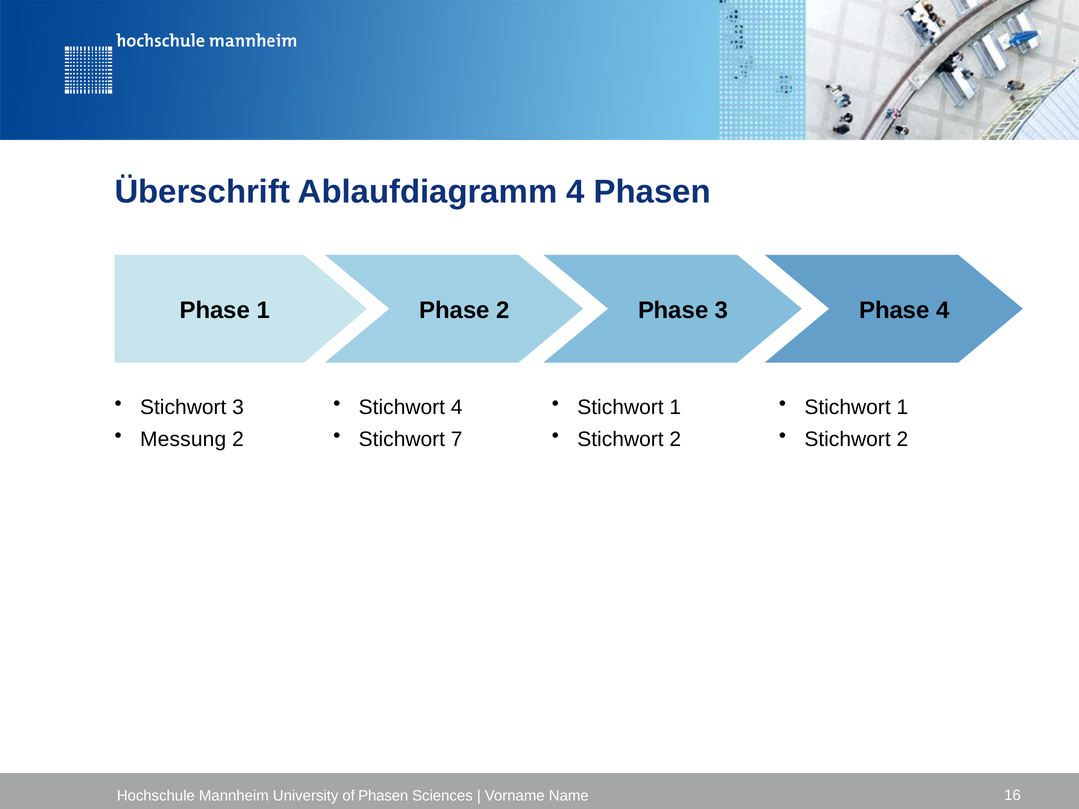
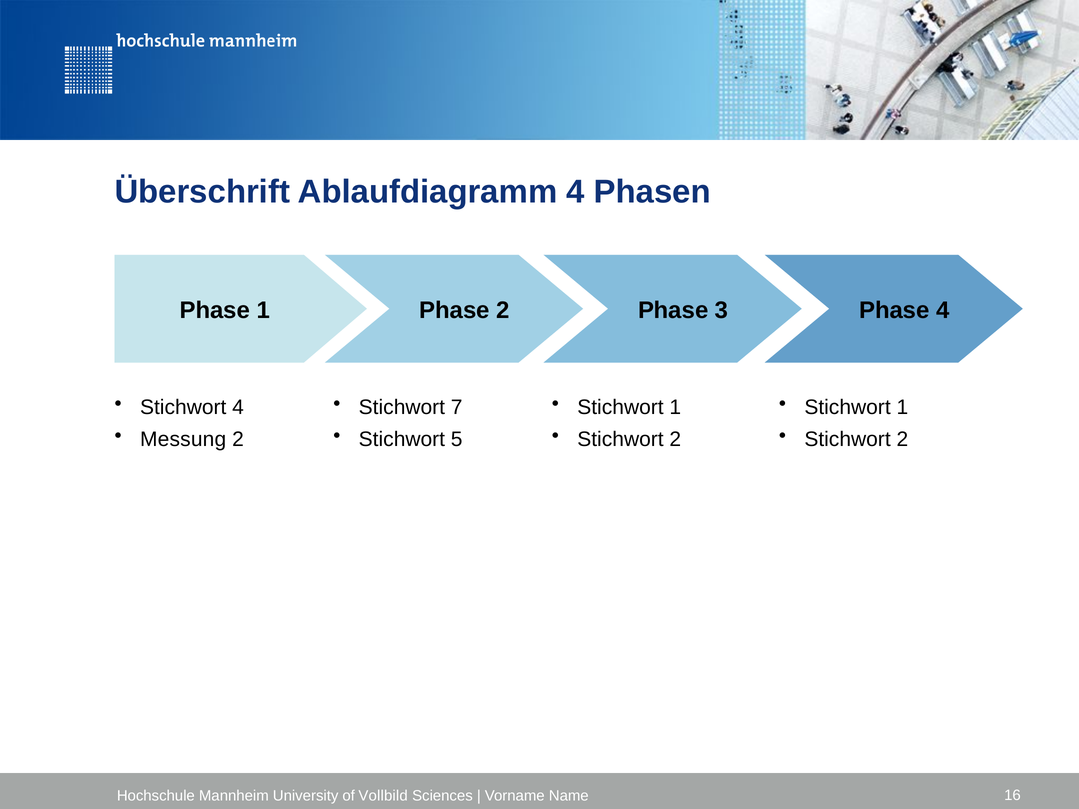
Stichwort 3: 3 -> 4
Stichwort 4: 4 -> 7
7: 7 -> 5
of Phasen: Phasen -> Vollbild
